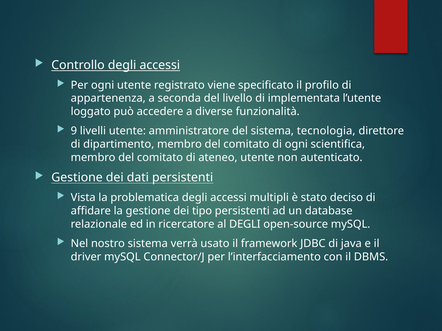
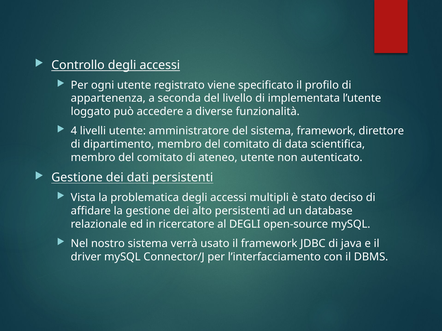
9: 9 -> 4
sistema tecnologia: tecnologia -> framework
di ogni: ogni -> data
tipo: tipo -> alto
